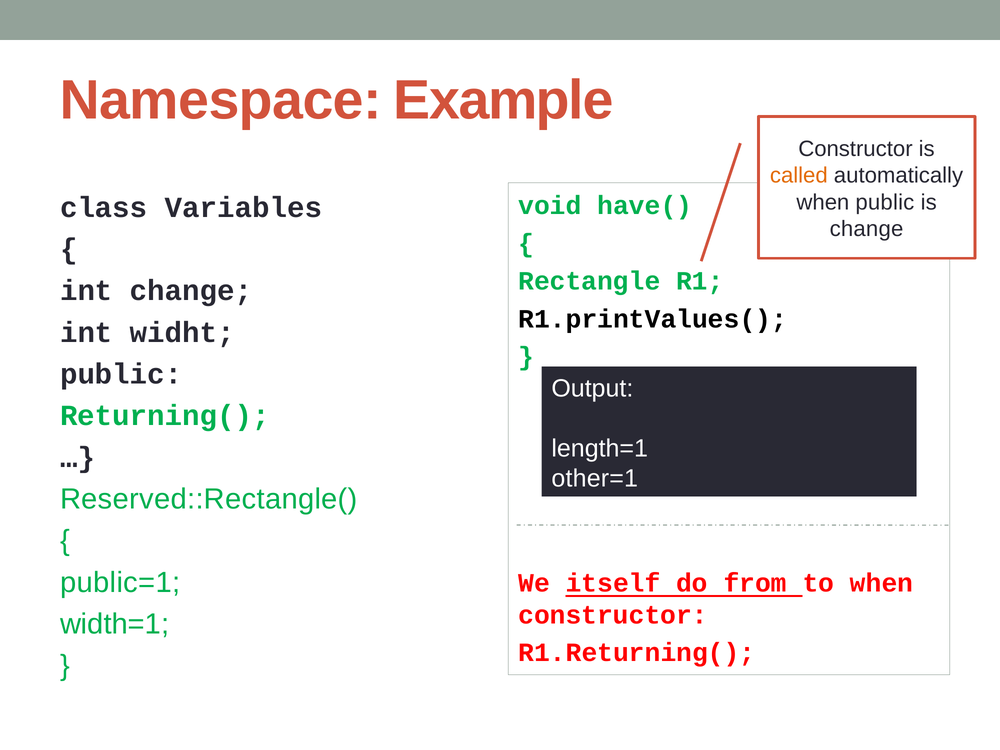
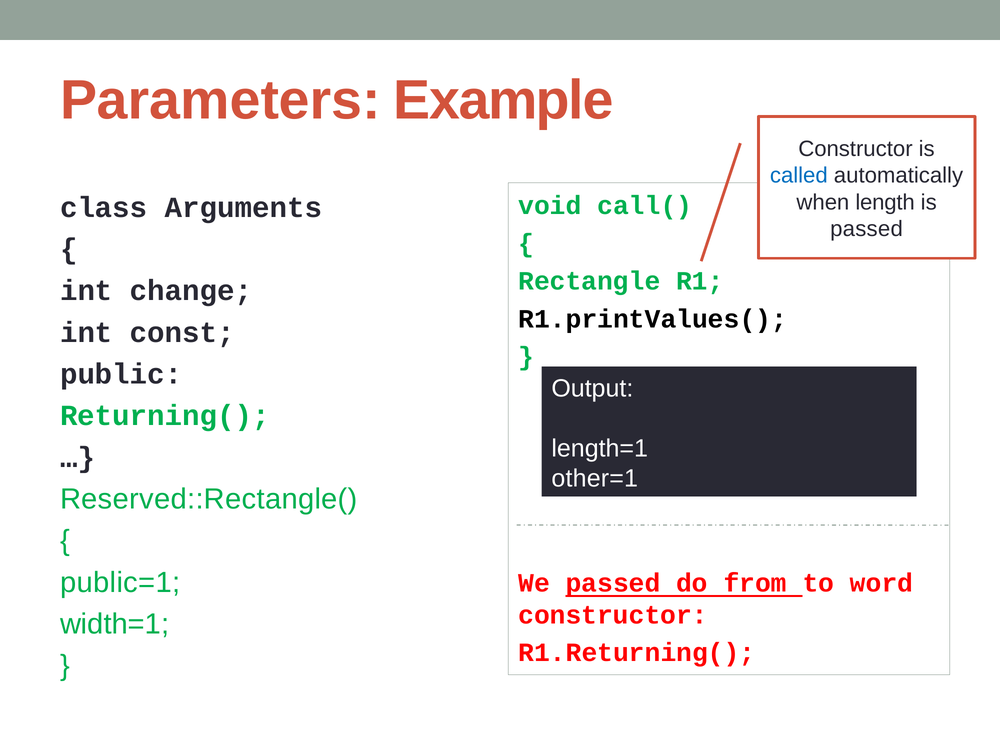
Namespace: Namespace -> Parameters
called colour: orange -> blue
when public: public -> length
have(: have( -> call(
Variables: Variables -> Arguments
change at (867, 229): change -> passed
widht: widht -> const
We itself: itself -> passed
to when: when -> word
